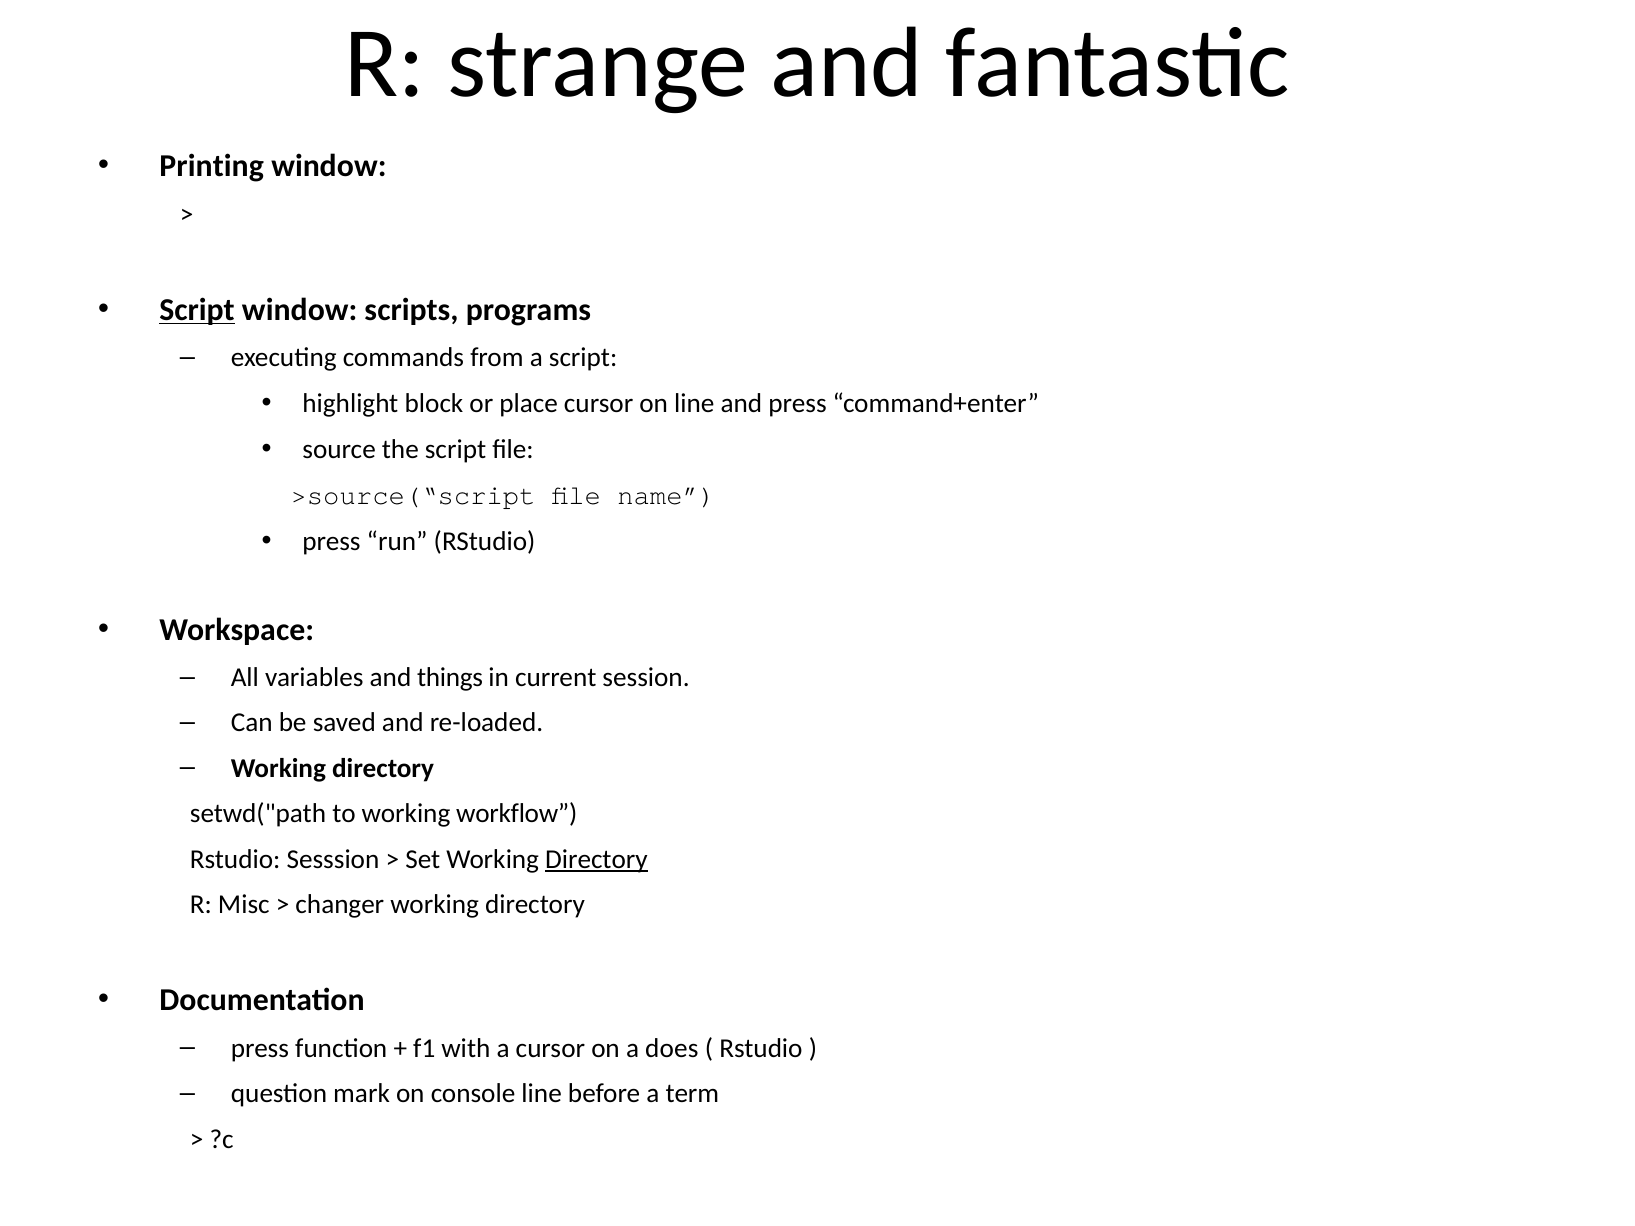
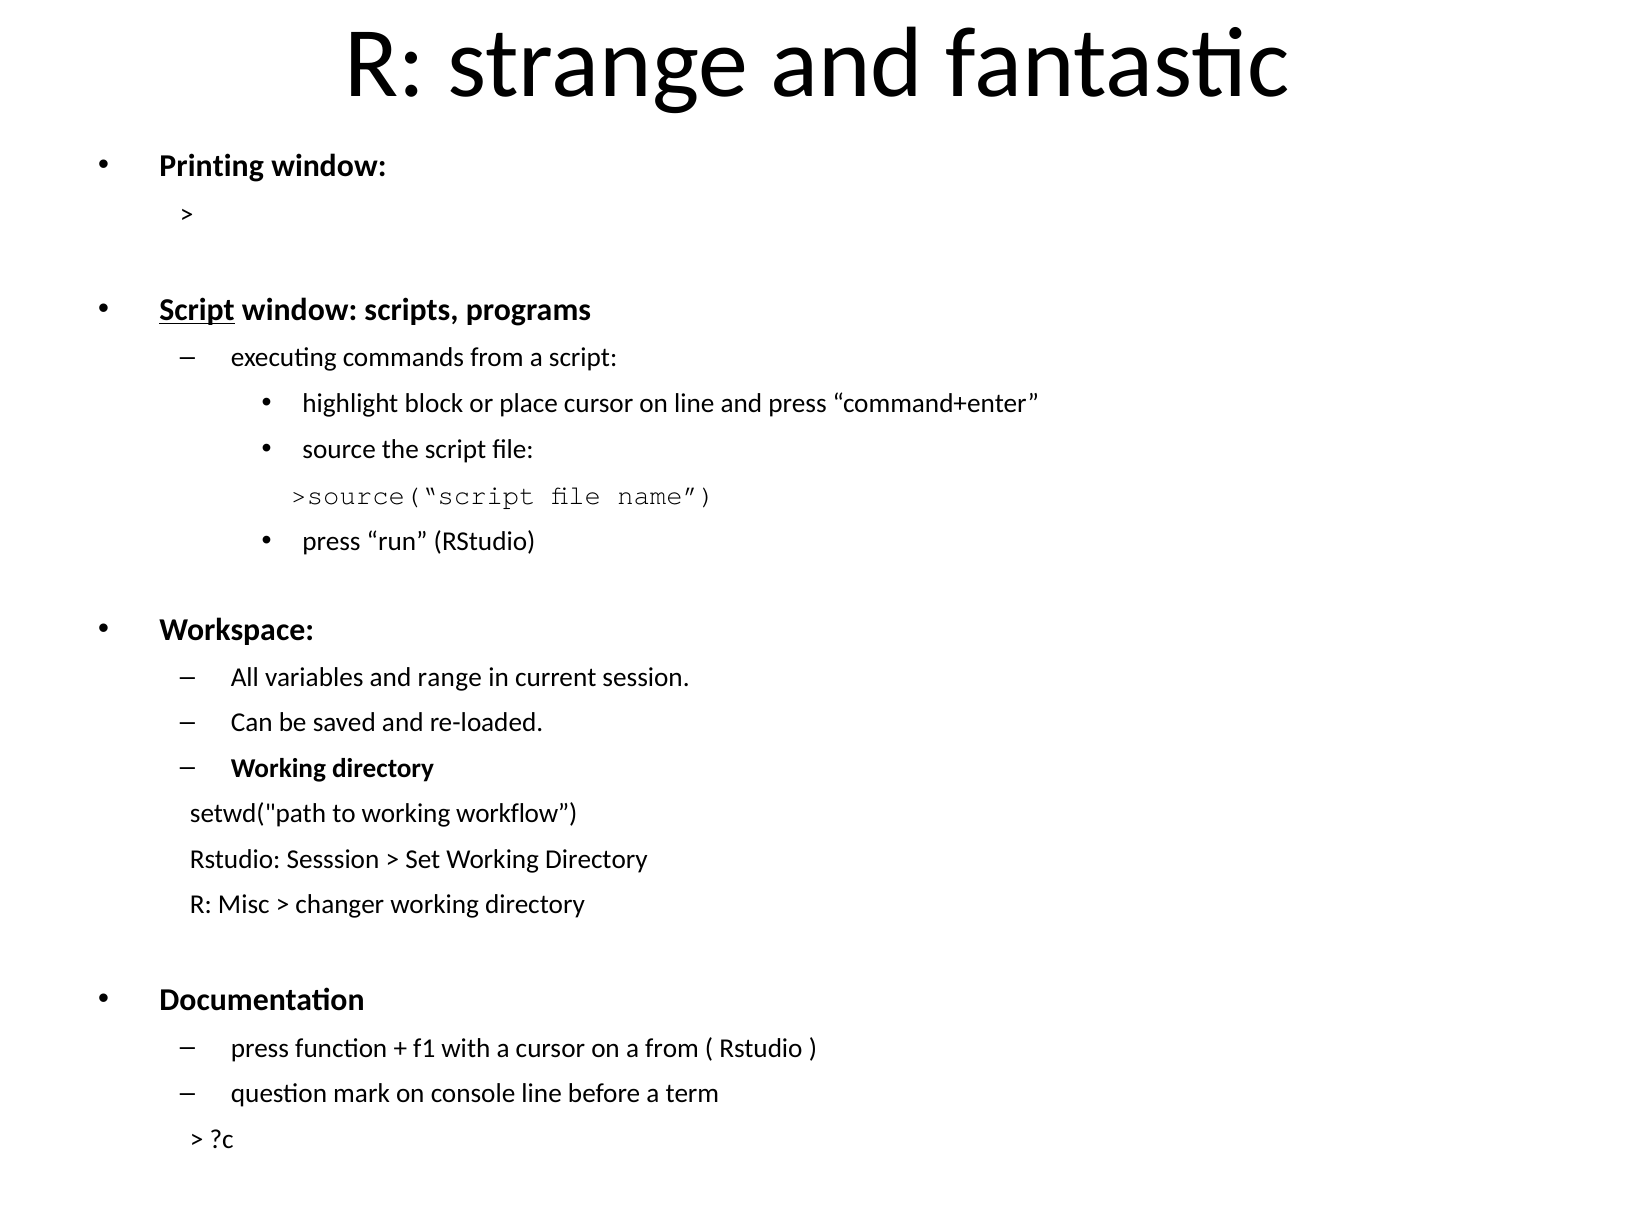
things: things -> range
Directory at (596, 859) underline: present -> none
a does: does -> from
